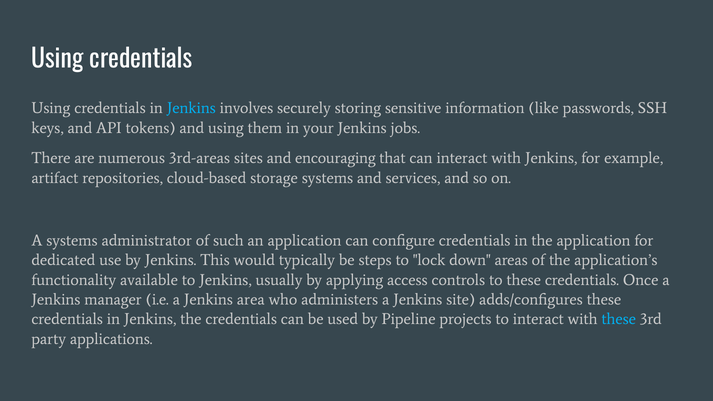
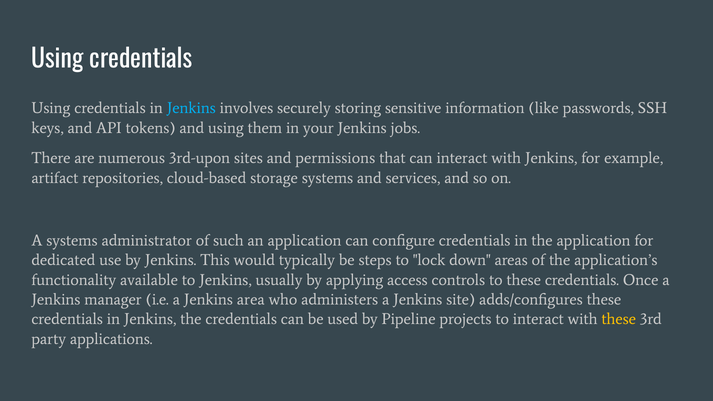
3rd-areas: 3rd-areas -> 3rd-upon
encouraging: encouraging -> permissions
these at (619, 319) colour: light blue -> yellow
